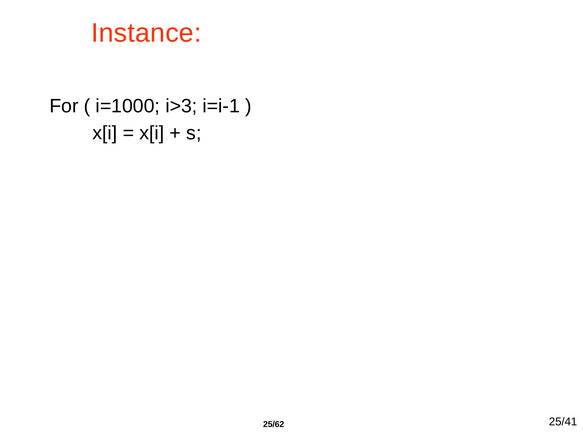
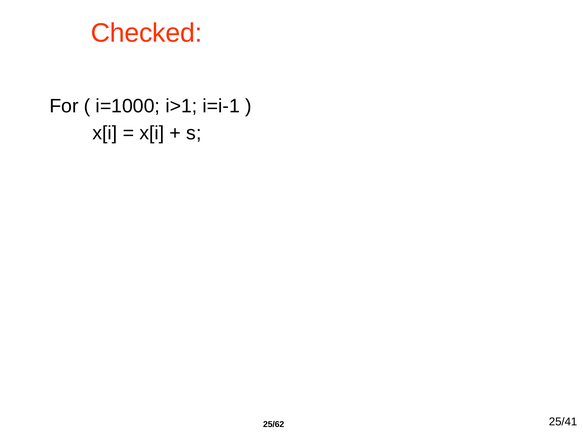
Instance: Instance -> Checked
i>3: i>3 -> i>1
